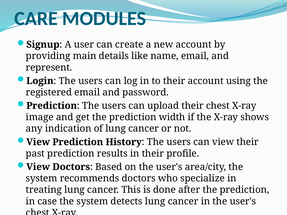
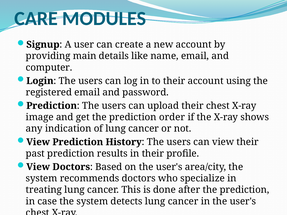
represent: represent -> computer
width: width -> order
